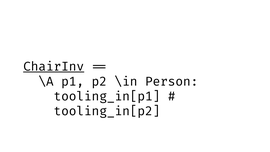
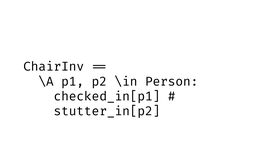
ChairInv underline: present -> none
tooling_in[p1: tooling_in[p1 -> checked_in[p1
tooling_in[p2: tooling_in[p2 -> stutter_in[p2
